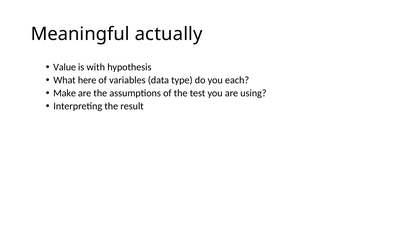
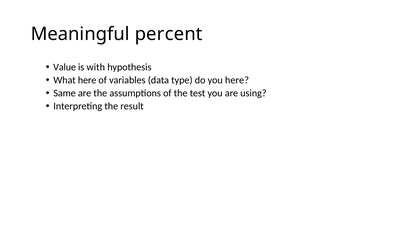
actually: actually -> percent
you each: each -> here
Make: Make -> Same
